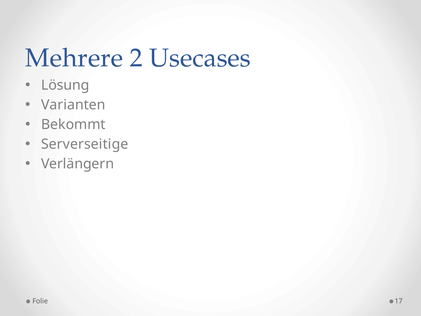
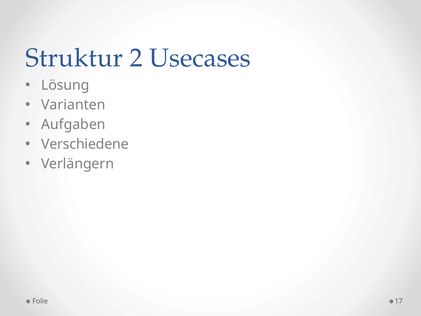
Mehrere: Mehrere -> Struktur
Bekommt: Bekommt -> Aufgaben
Serverseitige: Serverseitige -> Verschiedene
